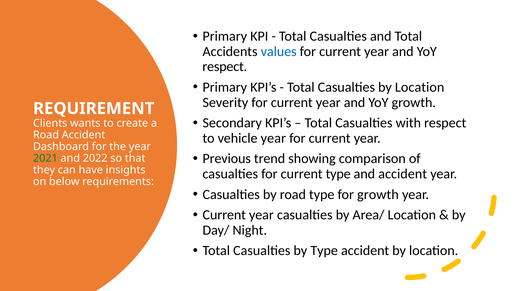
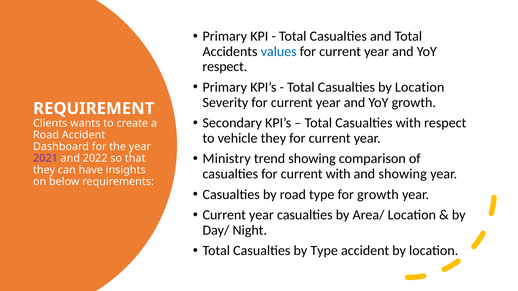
vehicle year: year -> they
Previous: Previous -> Ministry
2021 colour: green -> purple
current type: type -> with
and accident: accident -> showing
